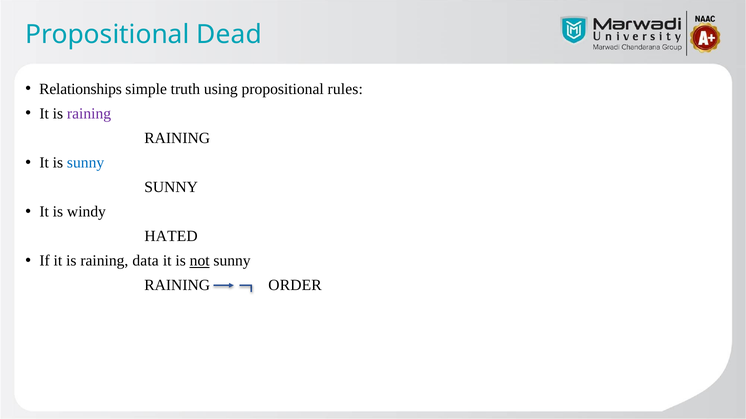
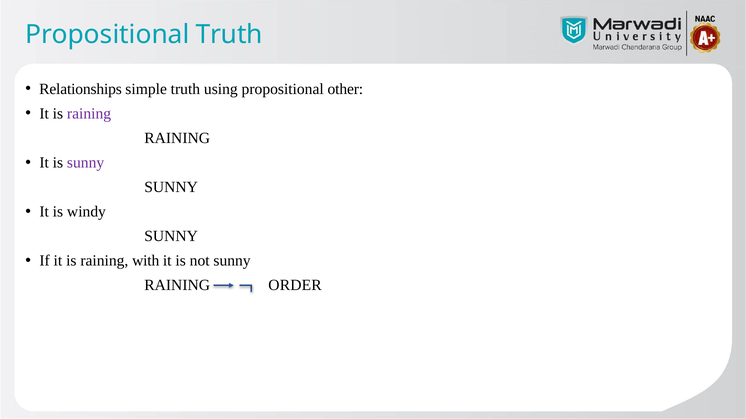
Propositional Dead: Dead -> Truth
rules: rules -> other
sunny at (86, 163) colour: blue -> purple
HATED at (171, 236): HATED -> SUNNY
data: data -> with
not underline: present -> none
